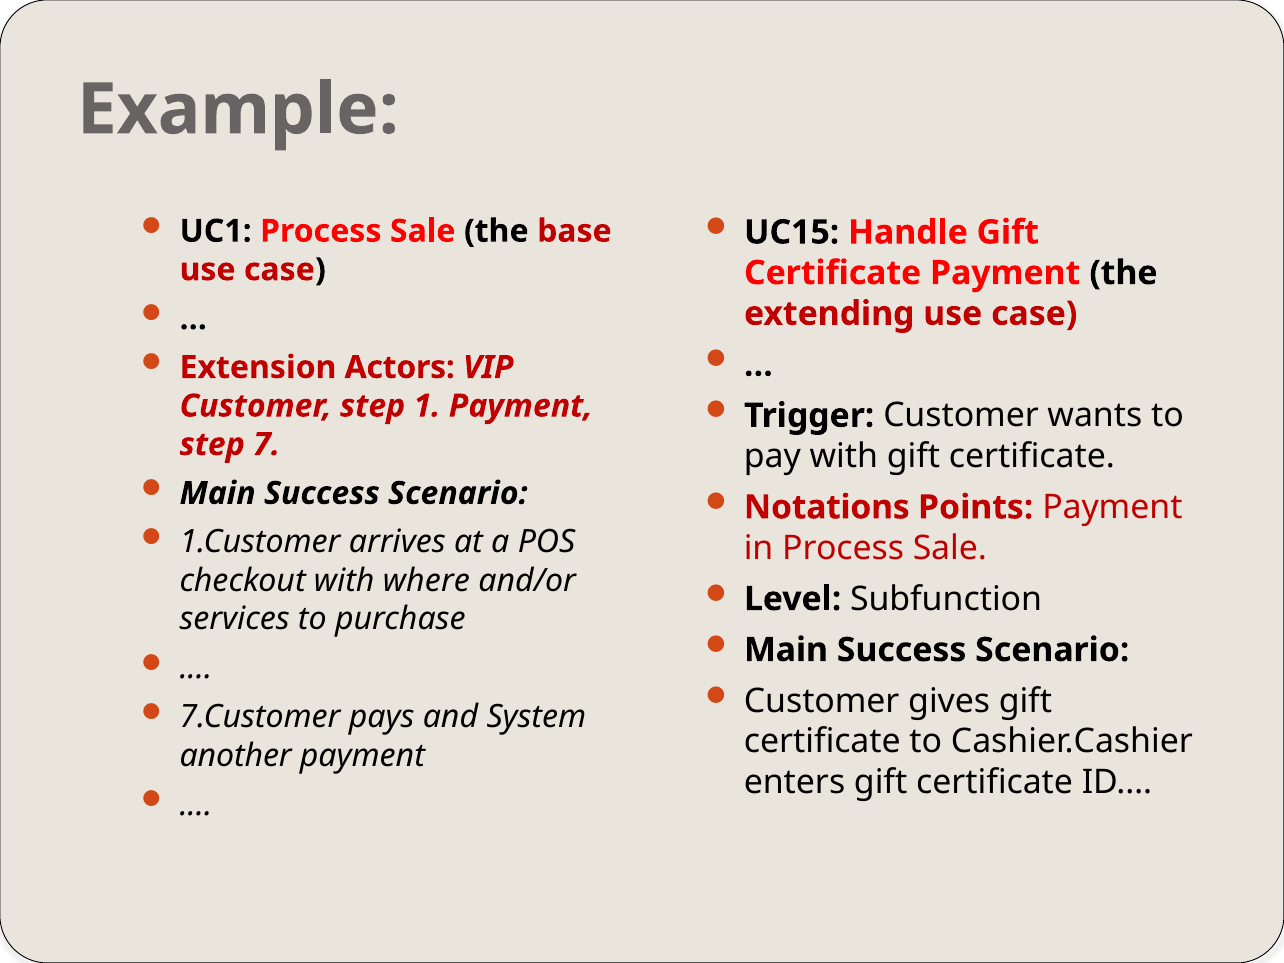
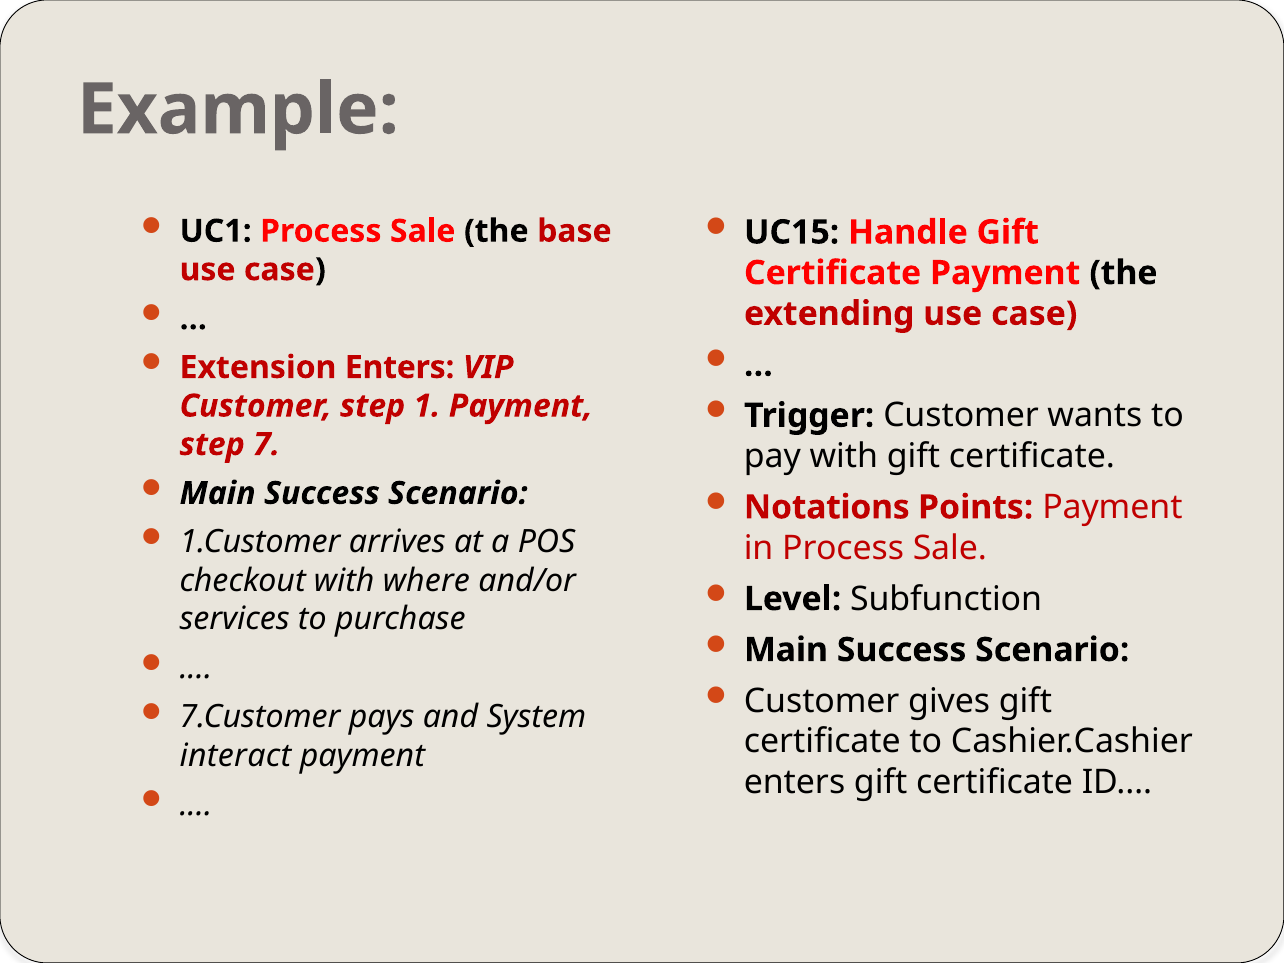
Extension Actors: Actors -> Enters
another: another -> interact
